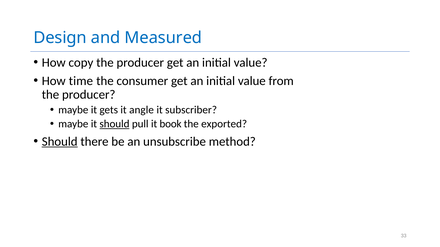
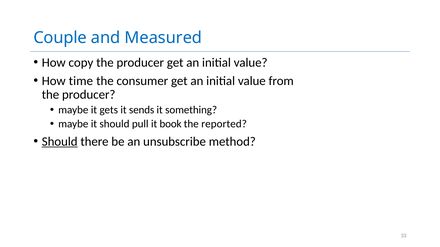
Design: Design -> Couple
angle: angle -> sends
subscriber: subscriber -> something
should at (114, 124) underline: present -> none
exported: exported -> reported
